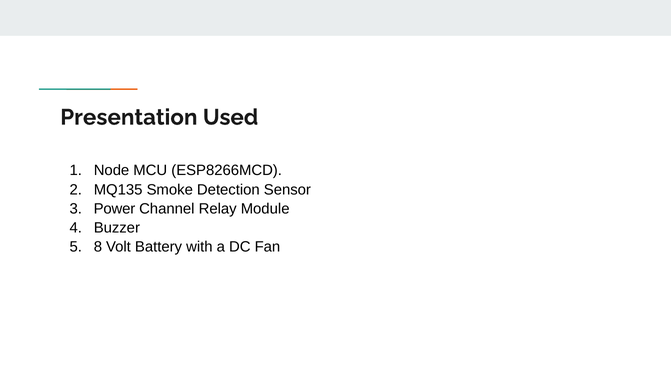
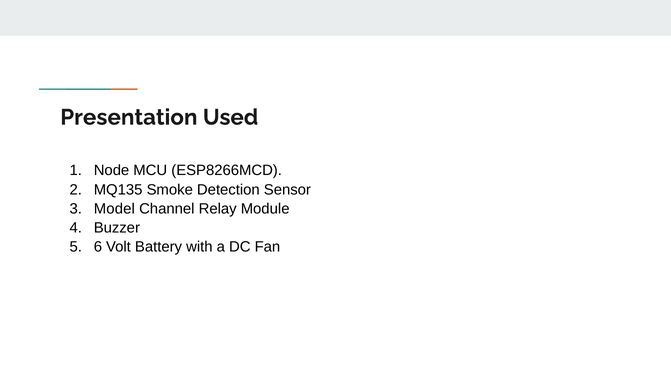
Power: Power -> Model
8: 8 -> 6
